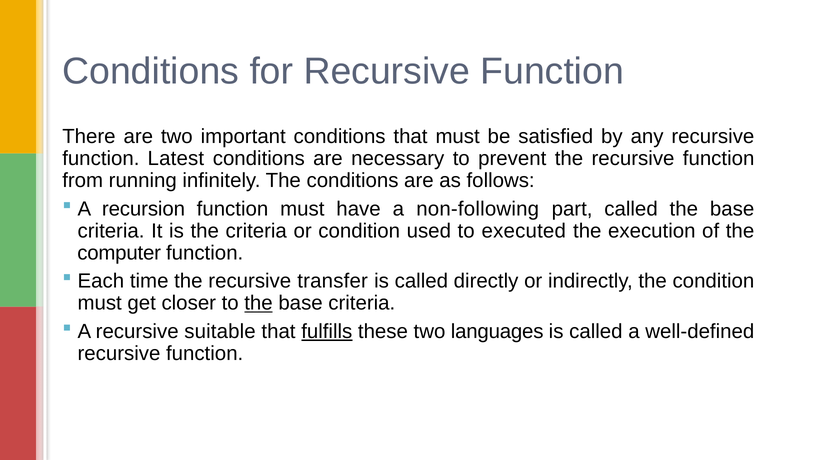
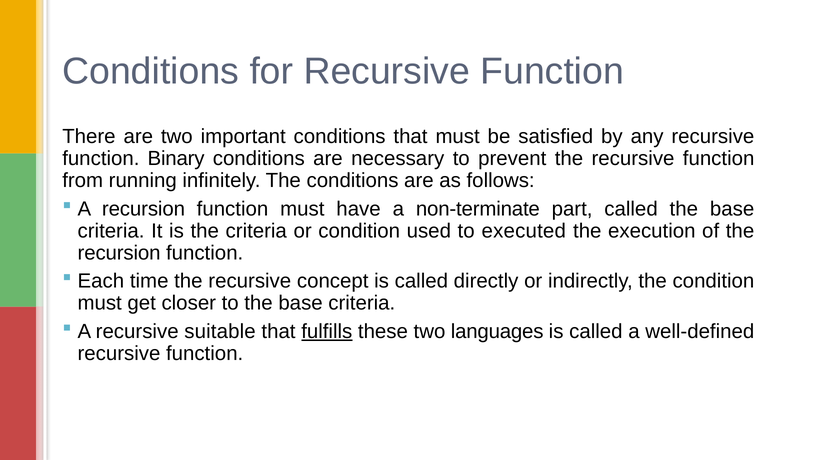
Latest: Latest -> Binary
non-following: non-following -> non-terminate
computer at (119, 253): computer -> recursion
transfer: transfer -> concept
the at (259, 303) underline: present -> none
